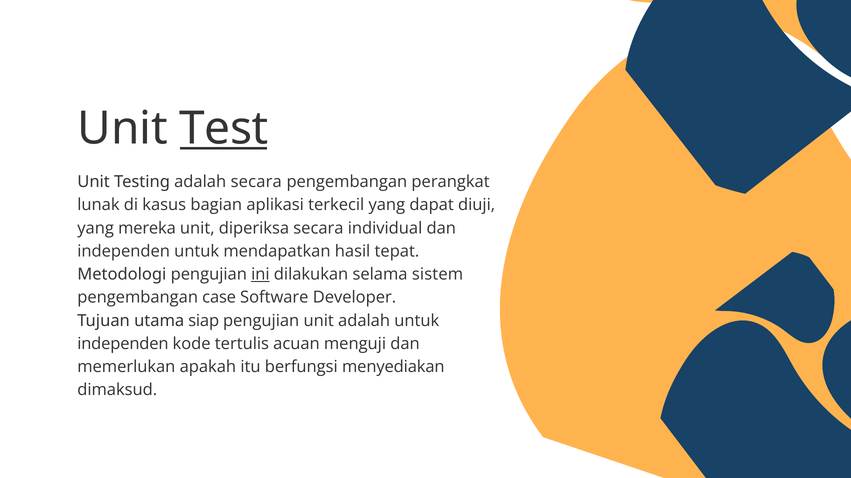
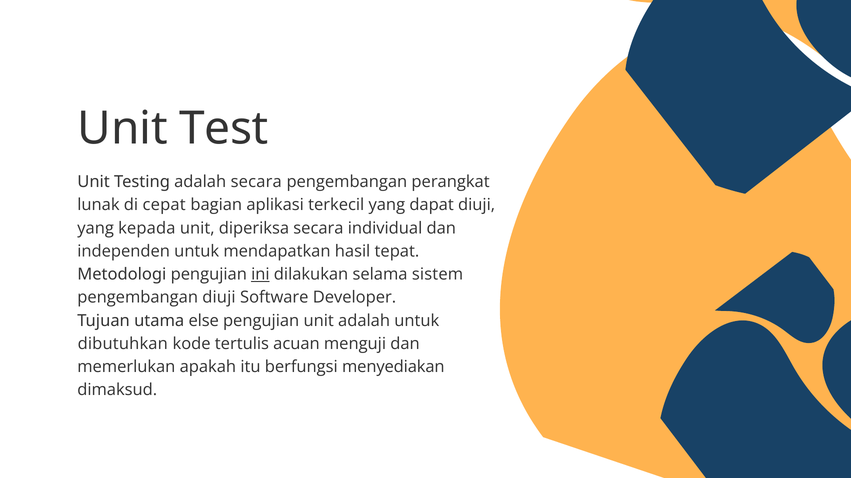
Test underline: present -> none
kasus: kasus -> cepat
mereka: mereka -> kepada
pengembangan case: case -> diuji
siap: siap -> else
independen at (123, 344): independen -> dibutuhkan
